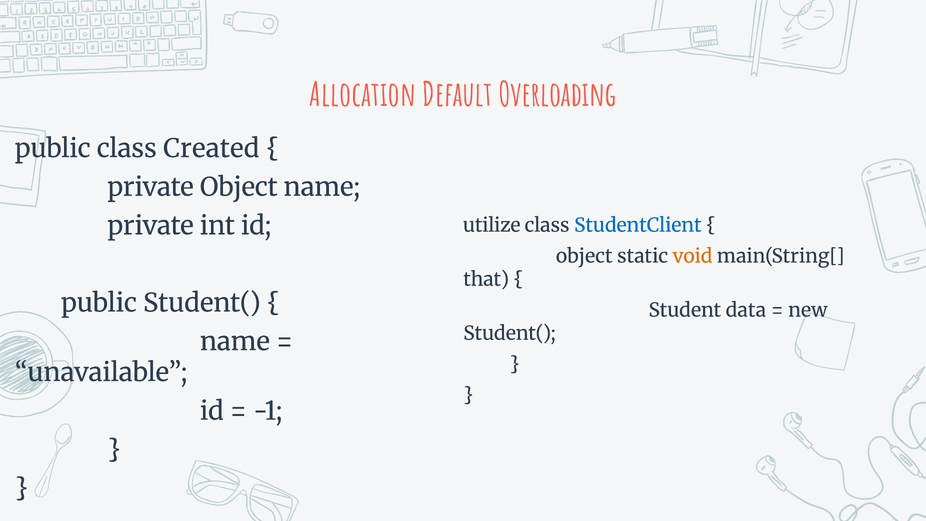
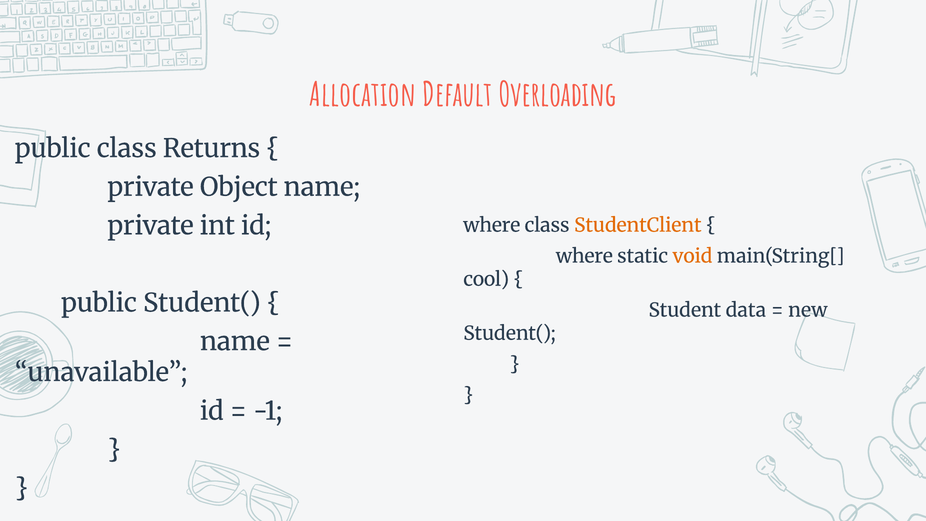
Created: Created -> Returns
utilize at (492, 225): utilize -> where
StudentClient colour: blue -> orange
object at (584, 256): object -> where
that: that -> cool
